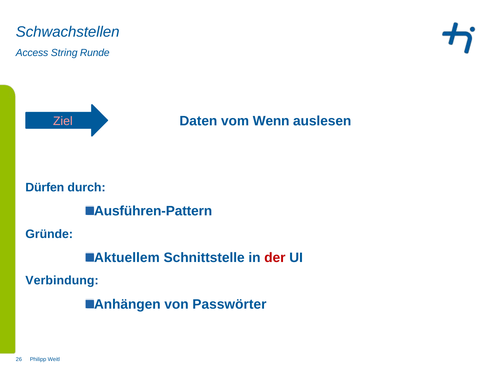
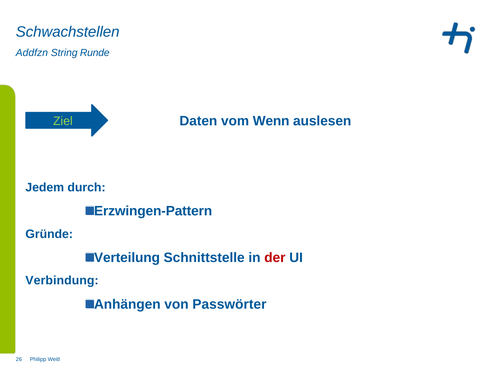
Access: Access -> Addfzn
Ziel colour: pink -> light green
Dürfen: Dürfen -> Jedem
Ausführen-Pattern: Ausführen-Pattern -> Erzwingen-Pattern
Aktuellem: Aktuellem -> Verteilung
